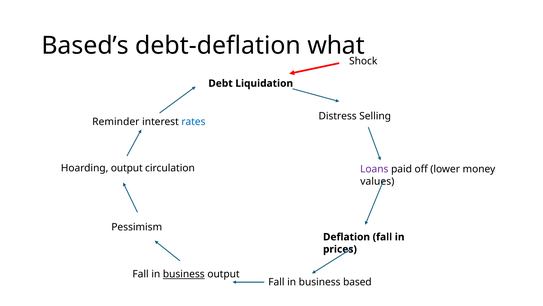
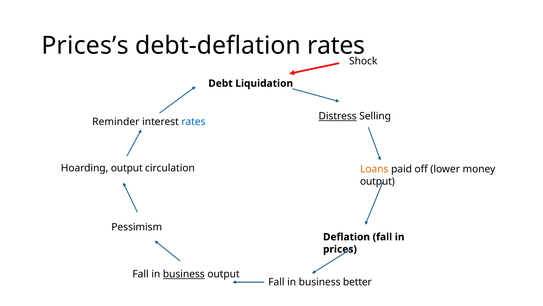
Based’s: Based’s -> Prices’s
debt-deflation what: what -> rates
Distress underline: none -> present
Loans colour: purple -> orange
values at (377, 181): values -> output
based: based -> better
